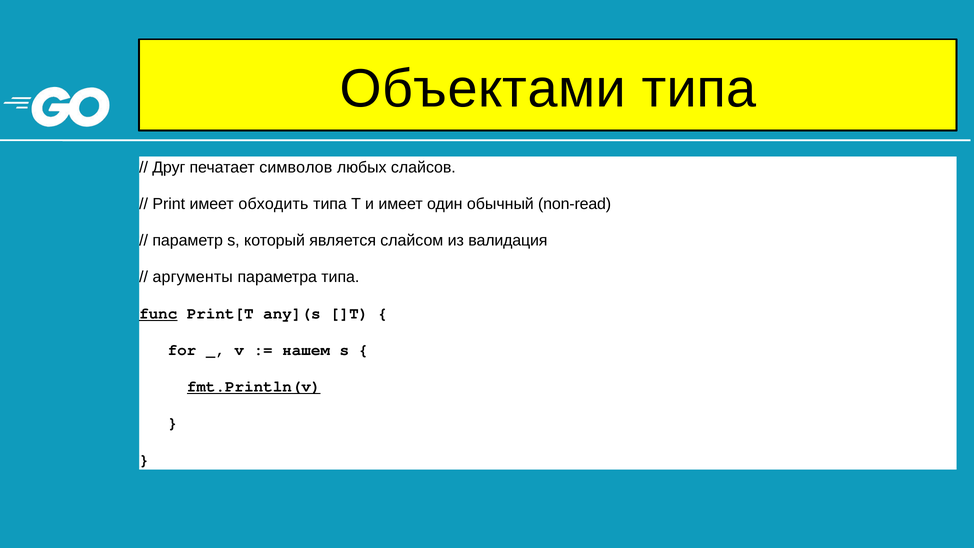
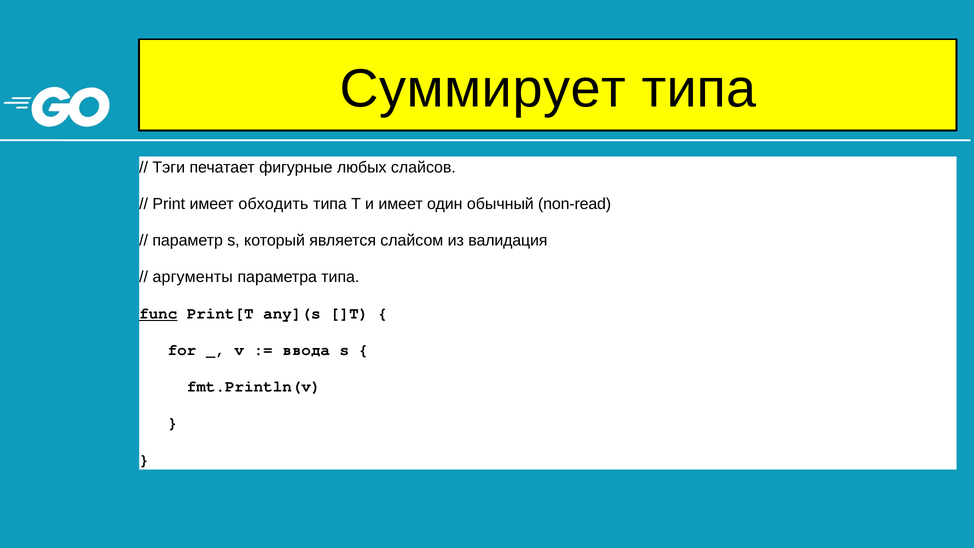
Объектами: Объектами -> Суммирует
Друг: Друг -> Тэги
символов: символов -> фигурные
нашем: нашем -> ввода
fmt.Println(v underline: present -> none
